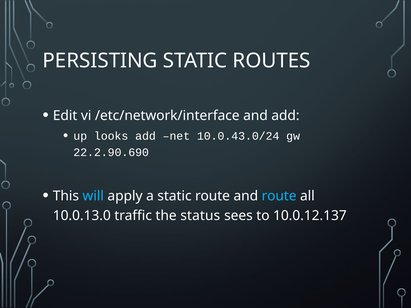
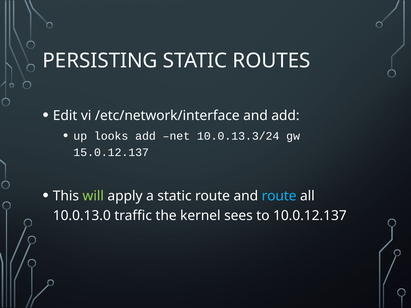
10.0.43.0/24: 10.0.43.0/24 -> 10.0.13.3/24
22.2.90.690: 22.2.90.690 -> 15.0.12.137
will colour: light blue -> light green
status: status -> kernel
